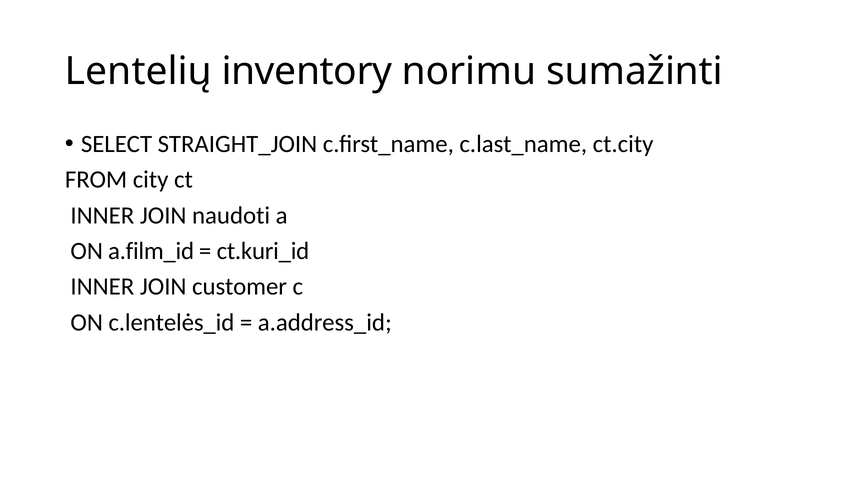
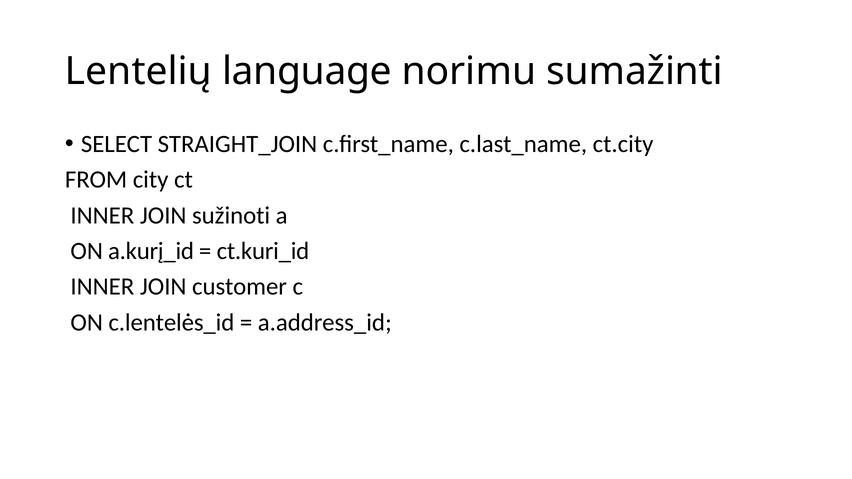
inventory: inventory -> language
naudoti: naudoti -> sužinoti
a.film_id: a.film_id -> a.kurį_id
